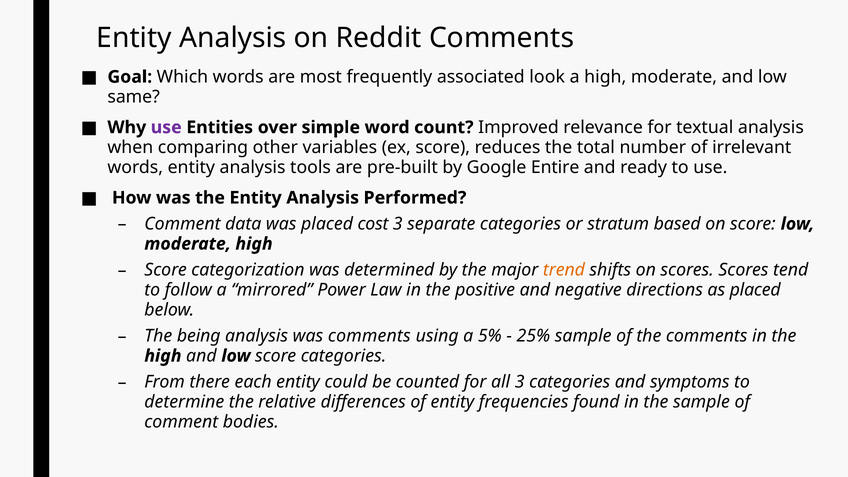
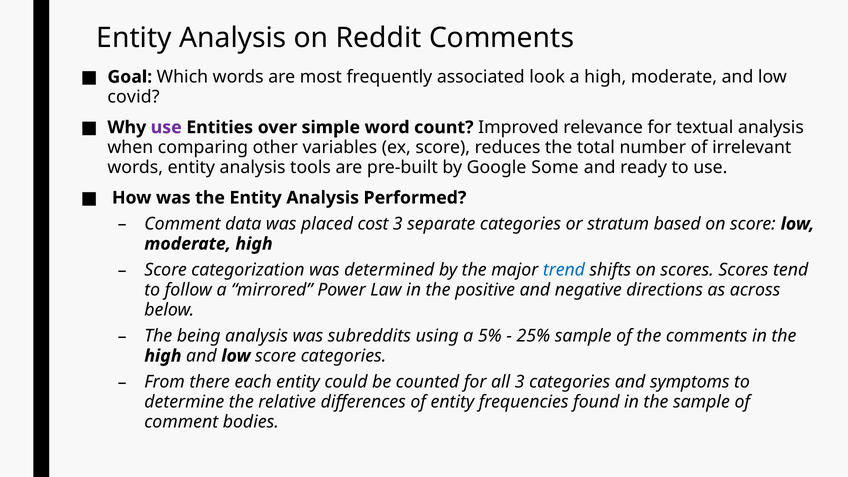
same: same -> covid
Entire: Entire -> Some
trend colour: orange -> blue
as placed: placed -> across
was comments: comments -> subreddits
